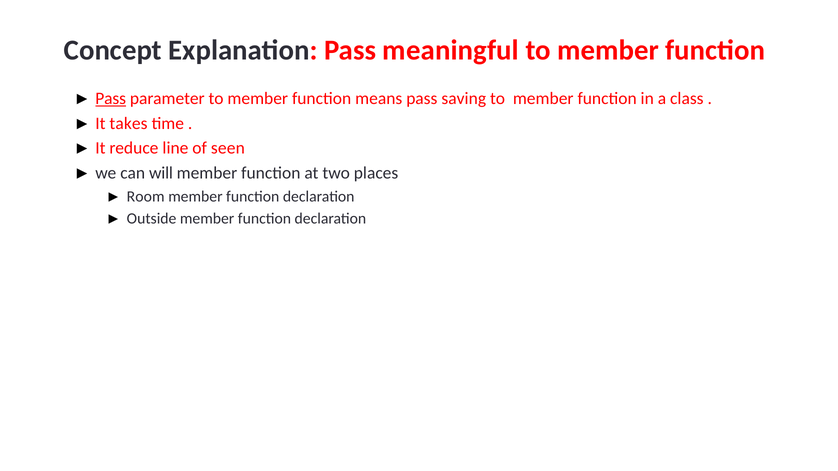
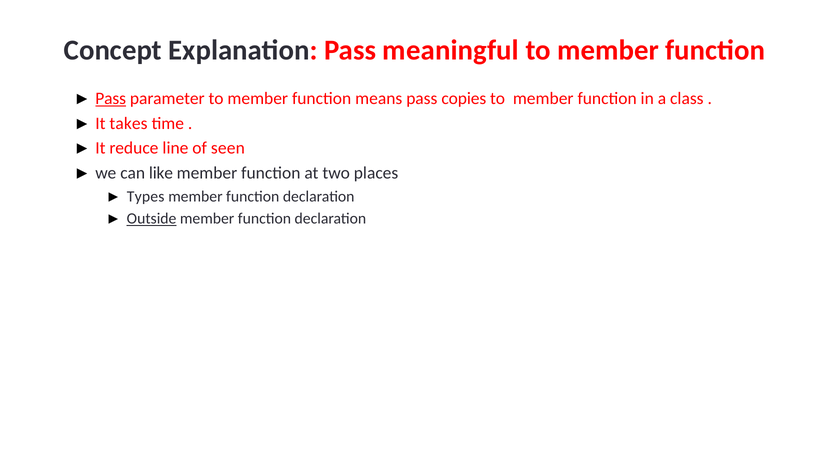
saving: saving -> copies
will: will -> like
Room: Room -> Types
Outside underline: none -> present
